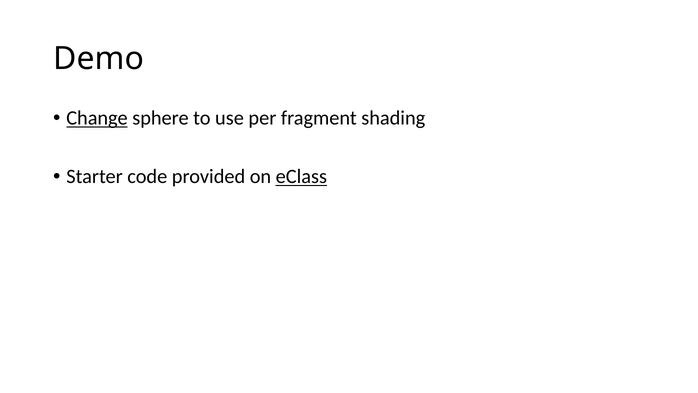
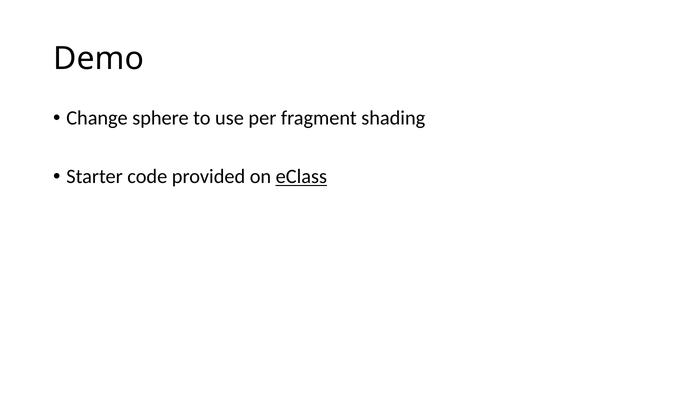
Change underline: present -> none
